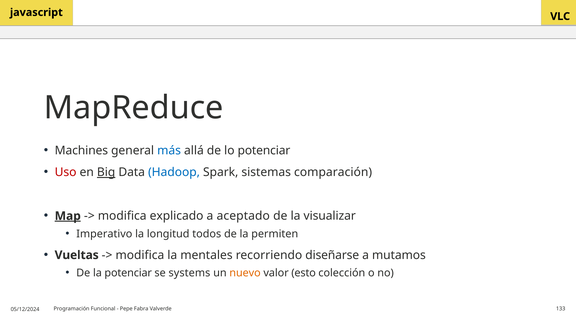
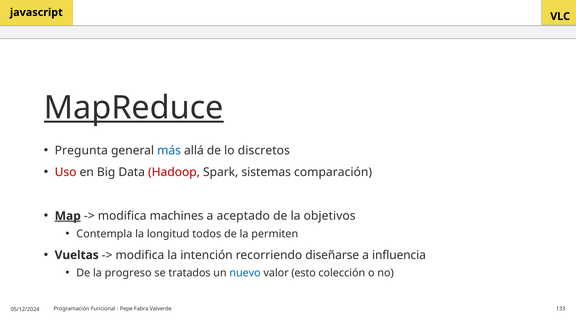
MapReduce underline: none -> present
Machines: Machines -> Pregunta
lo potenciar: potenciar -> discretos
Big underline: present -> none
Hadoop colour: blue -> red
explicado: explicado -> machines
visualizar: visualizar -> objetivos
Imperativo: Imperativo -> Contempla
mentales: mentales -> intención
mutamos: mutamos -> influencia
la potenciar: potenciar -> progreso
systems: systems -> tratados
nuevo colour: orange -> blue
